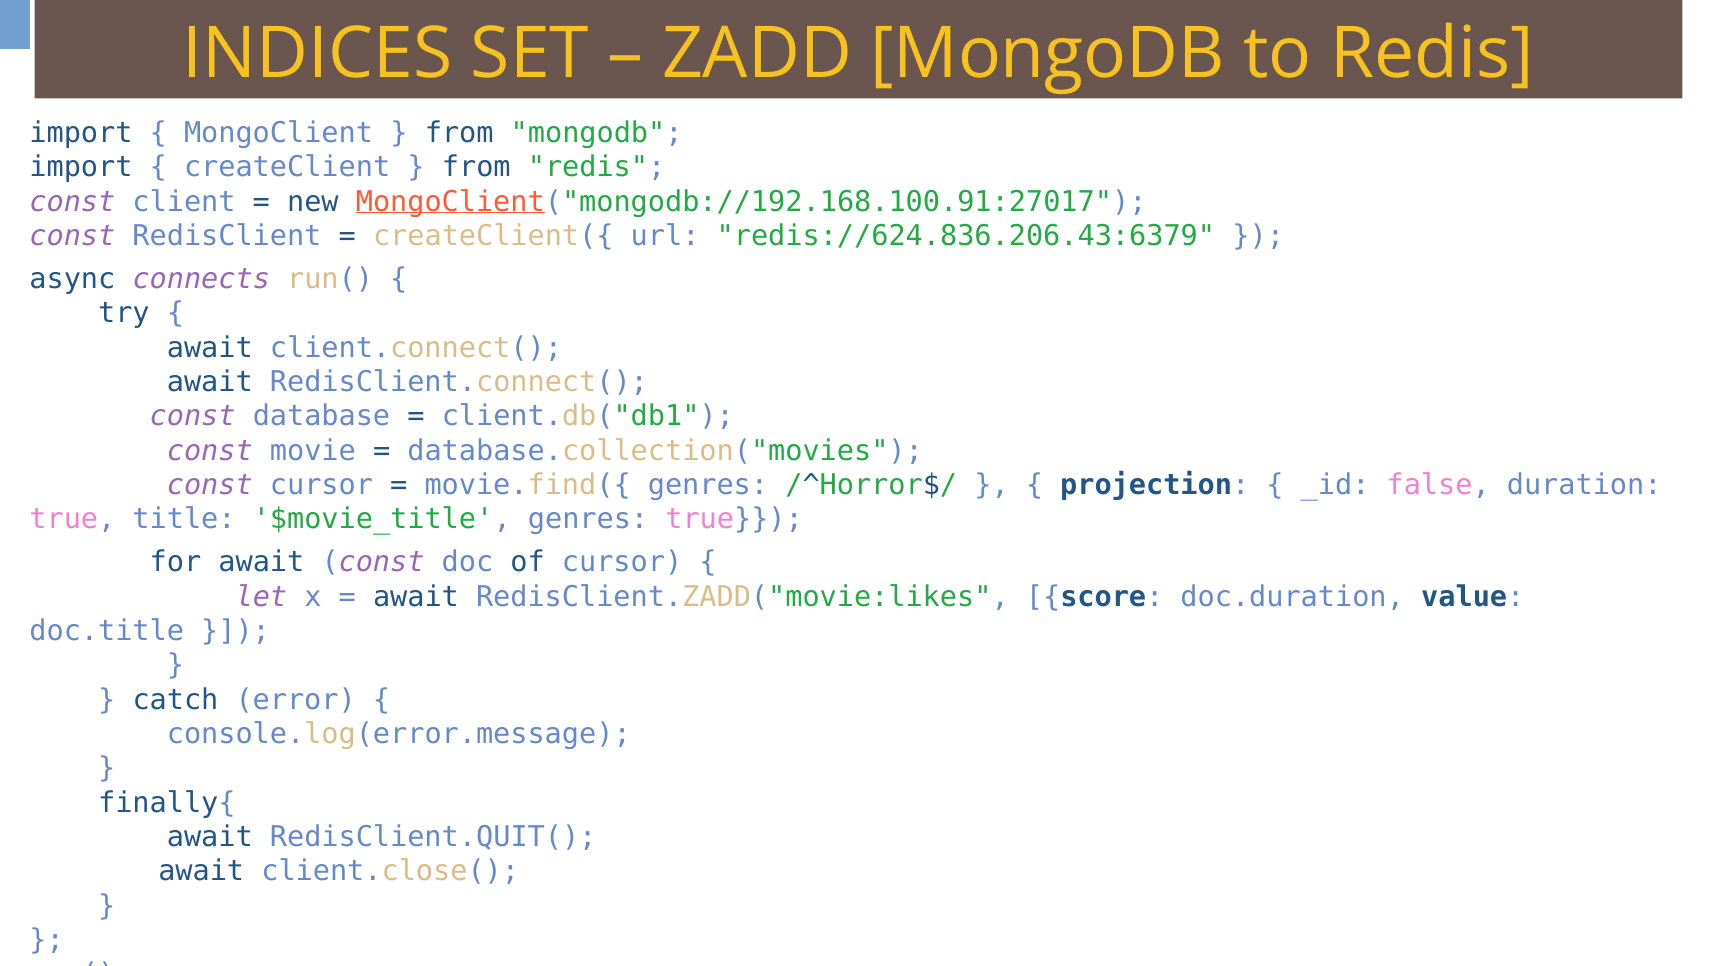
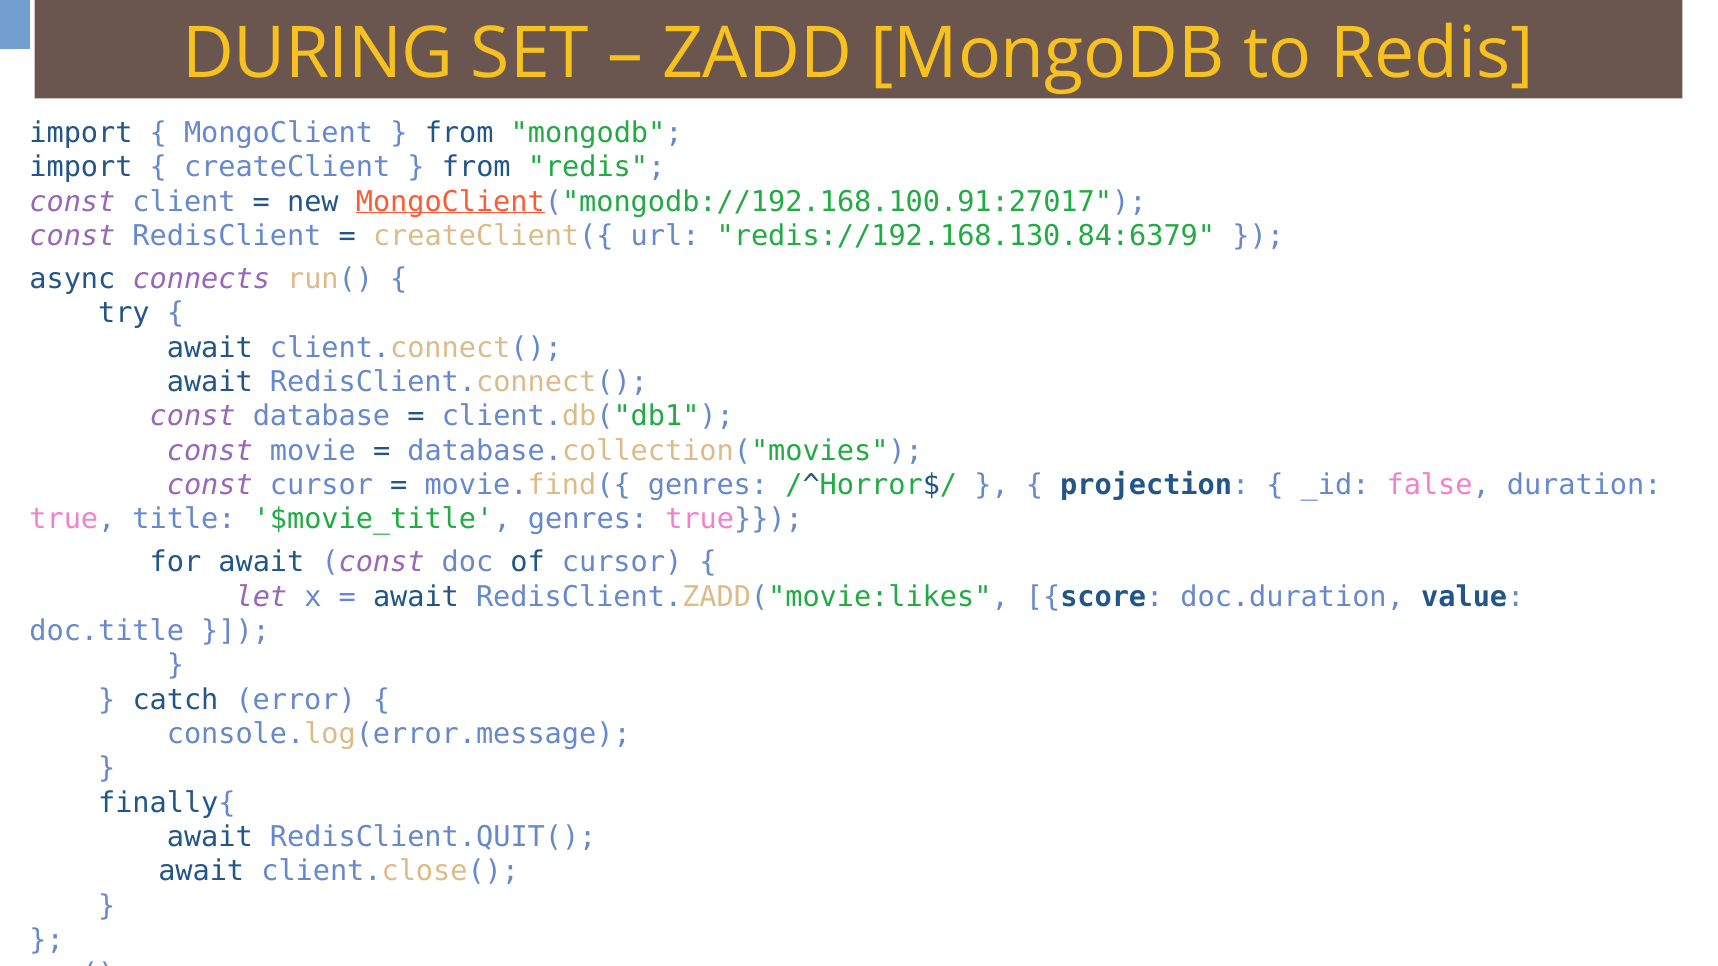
INDICES: INDICES -> DURING
redis://624.836.206.43:6379: redis://624.836.206.43:6379 -> redis://192.168.130.84:6379
